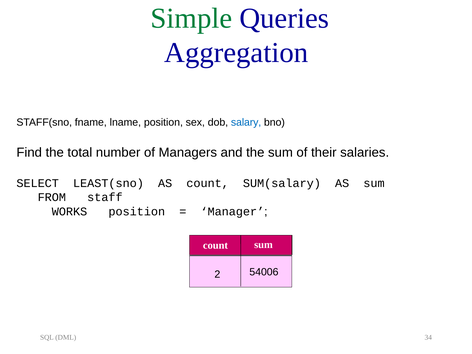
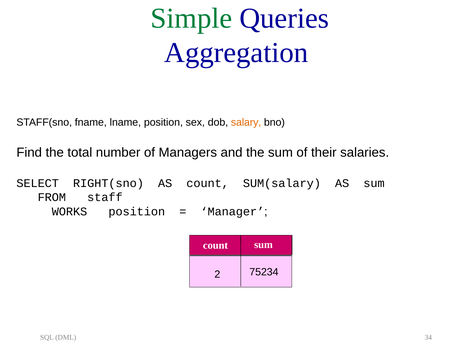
salary colour: blue -> orange
LEAST(sno: LEAST(sno -> RIGHT(sno
54006: 54006 -> 75234
